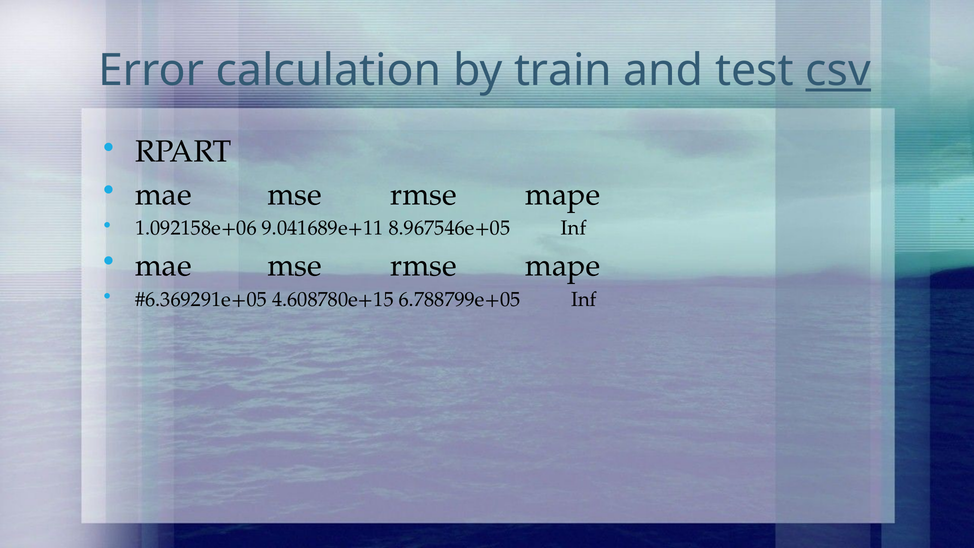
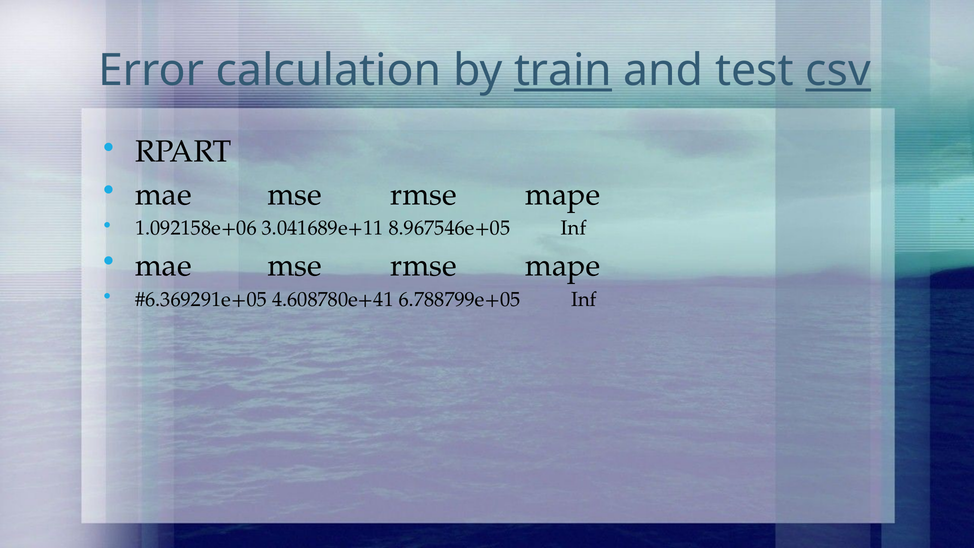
train underline: none -> present
9.041689e+11: 9.041689e+11 -> 3.041689e+11
4.608780e+15: 4.608780e+15 -> 4.608780e+41
